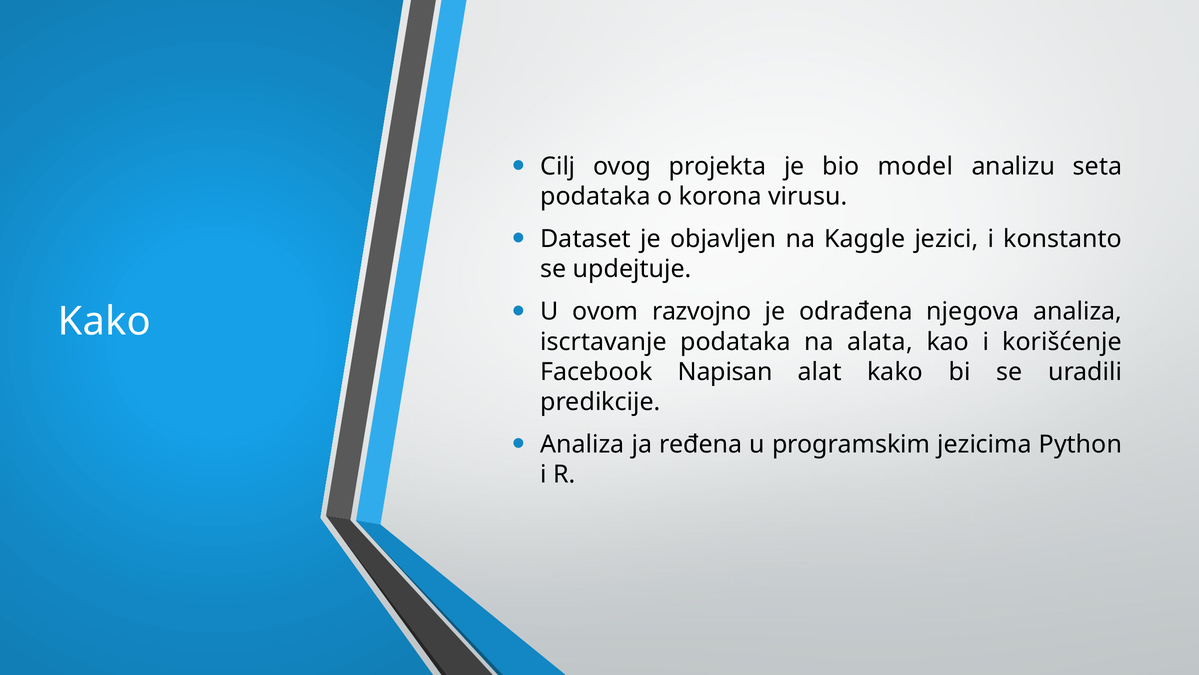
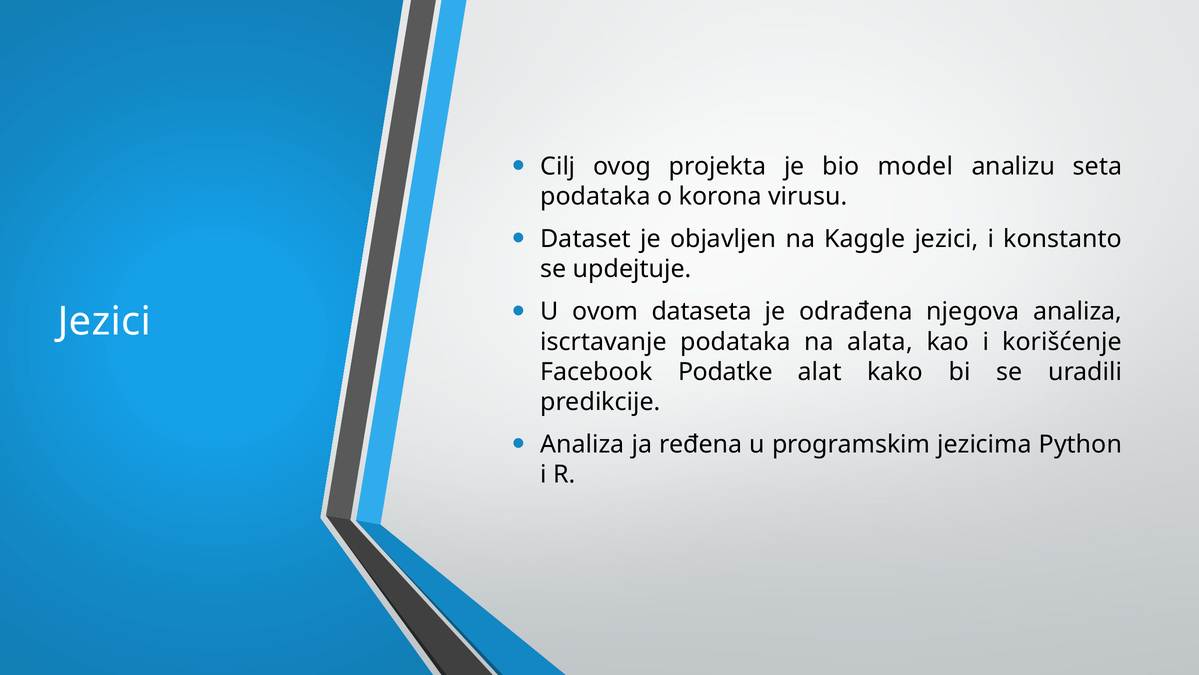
razvojno: razvojno -> dataseta
Kako at (104, 321): Kako -> Jezici
Napisan: Napisan -> Podatke
